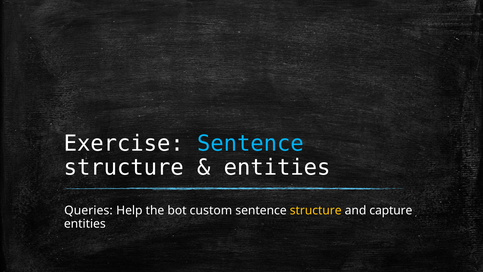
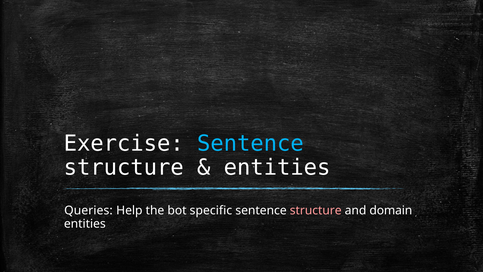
custom: custom -> specific
structure at (316, 210) colour: yellow -> pink
capture: capture -> domain
